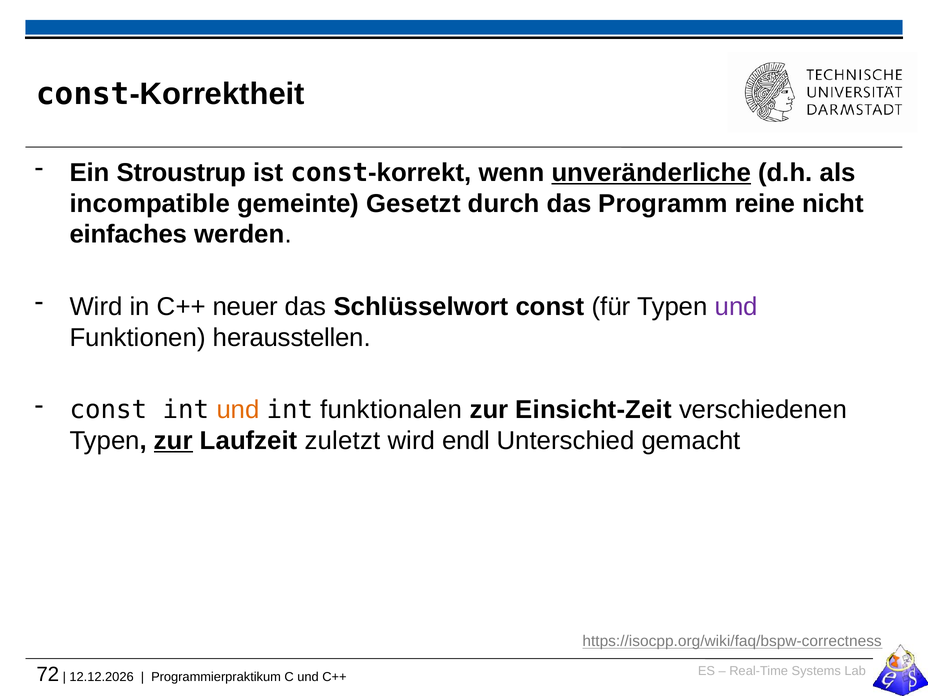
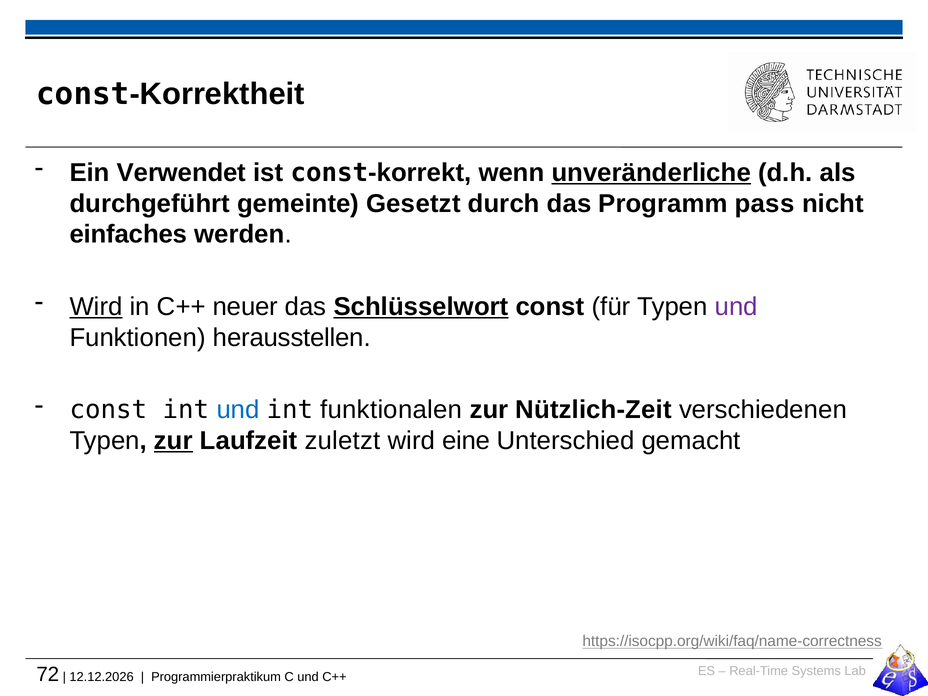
Stroustrup: Stroustrup -> Verwendet
incompatible: incompatible -> durchgeführt
reine: reine -> pass
Wird at (96, 307) underline: none -> present
Schlüsselwort underline: none -> present
und at (238, 410) colour: orange -> blue
Einsicht-Zeit: Einsicht-Zeit -> Nützlich-Zeit
endl: endl -> eine
https://isocpp.org/wiki/faq/bspw-correctness: https://isocpp.org/wiki/faq/bspw-correctness -> https://isocpp.org/wiki/faq/name-correctness
